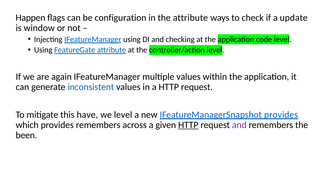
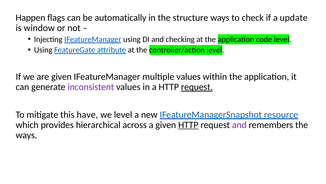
configuration: configuration -> automatically
the attribute: attribute -> structure
are again: again -> given
inconsistent colour: blue -> purple
request at (197, 87) underline: none -> present
IFeatureManagerSnapshot provides: provides -> resource
provides remembers: remembers -> hierarchical
been at (26, 135): been -> ways
